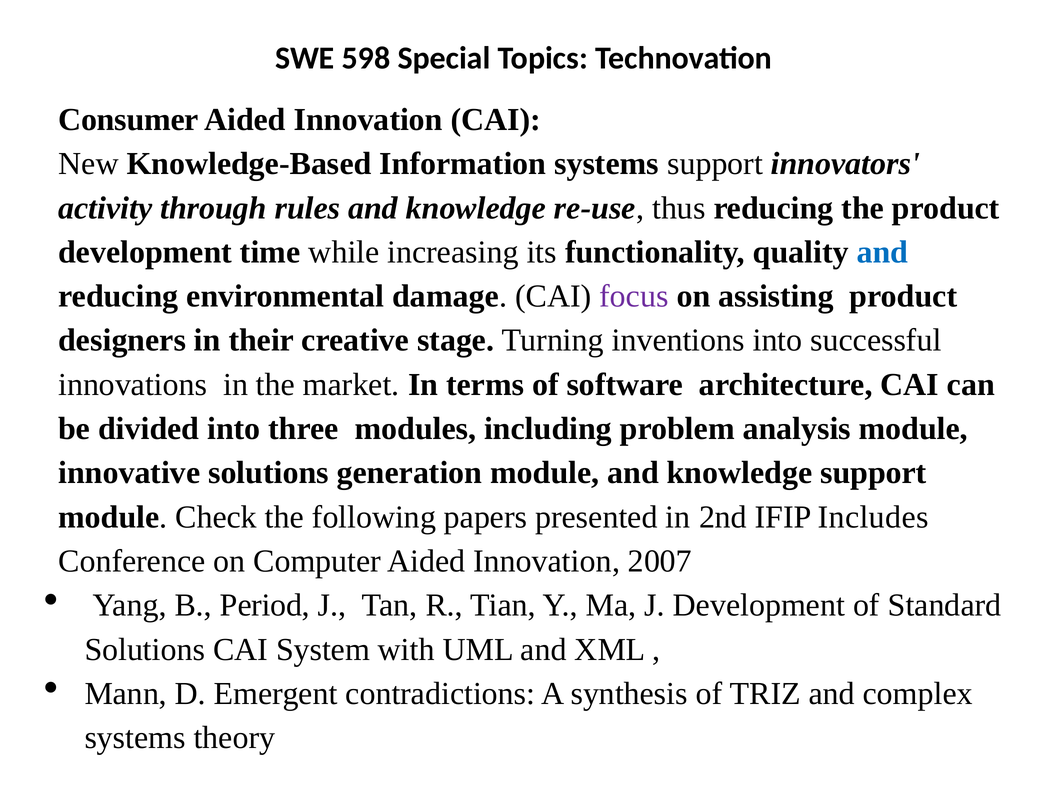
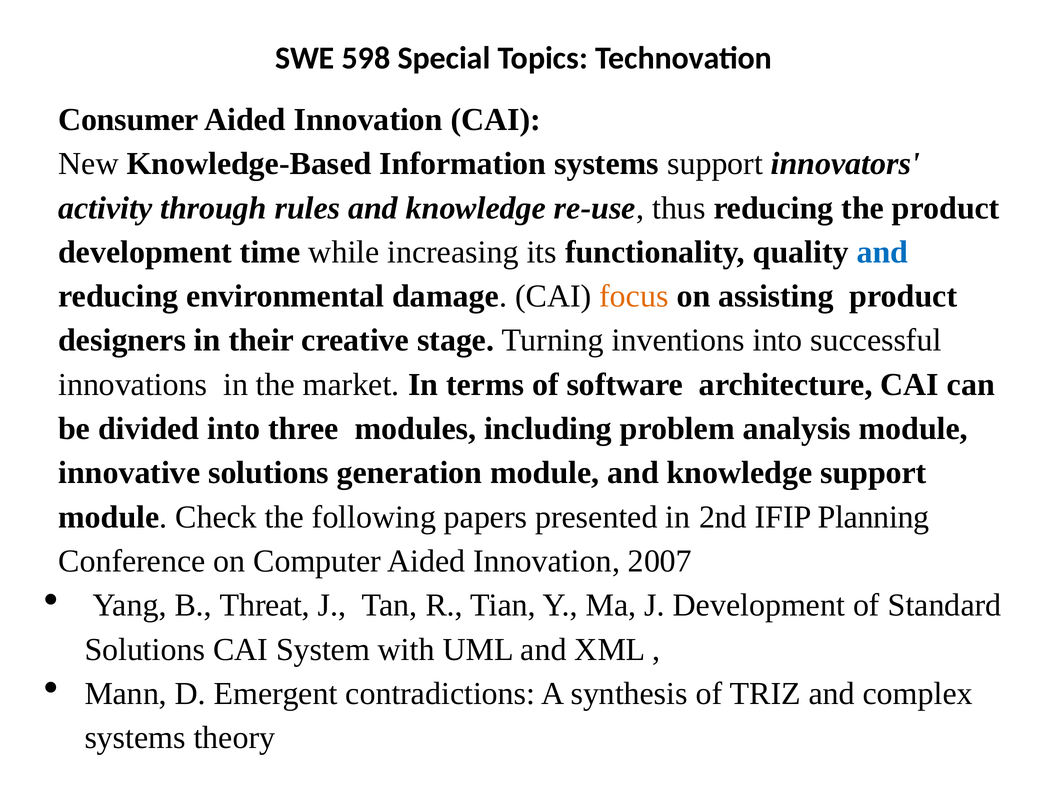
focus colour: purple -> orange
Includes: Includes -> Planning
Period: Period -> Threat
